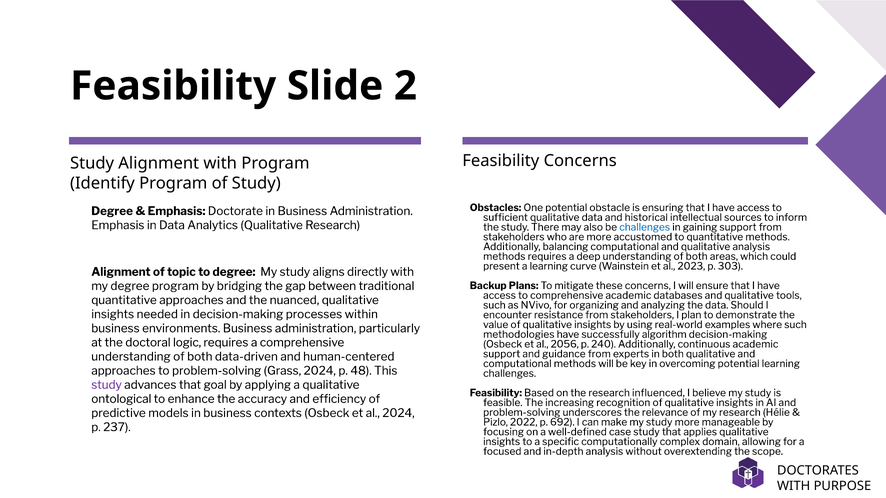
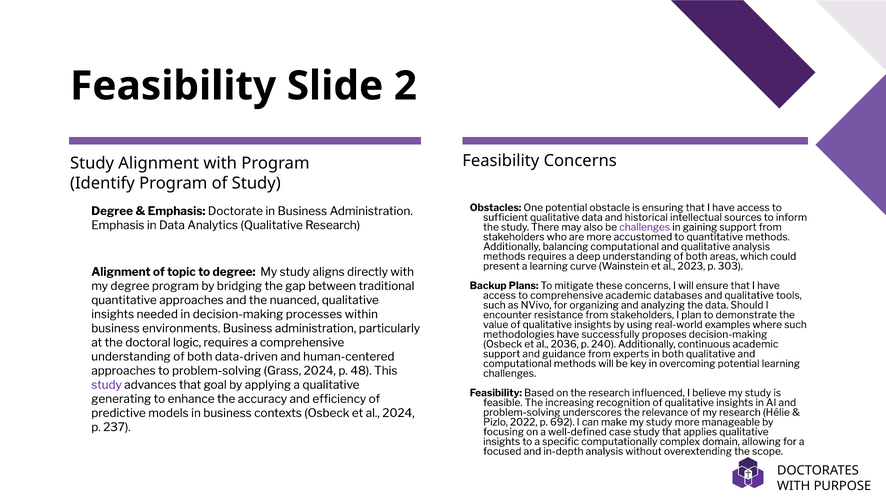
challenges at (645, 227) colour: blue -> purple
algorithm: algorithm -> proposes
2056: 2056 -> 2036
ontological: ontological -> generating
